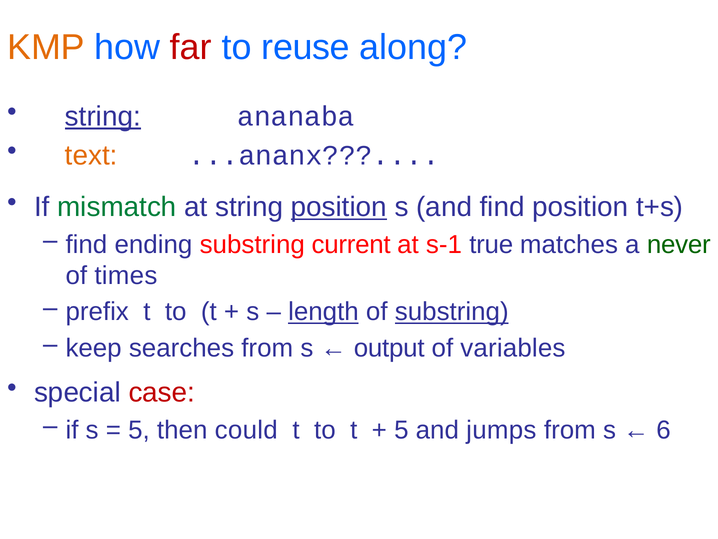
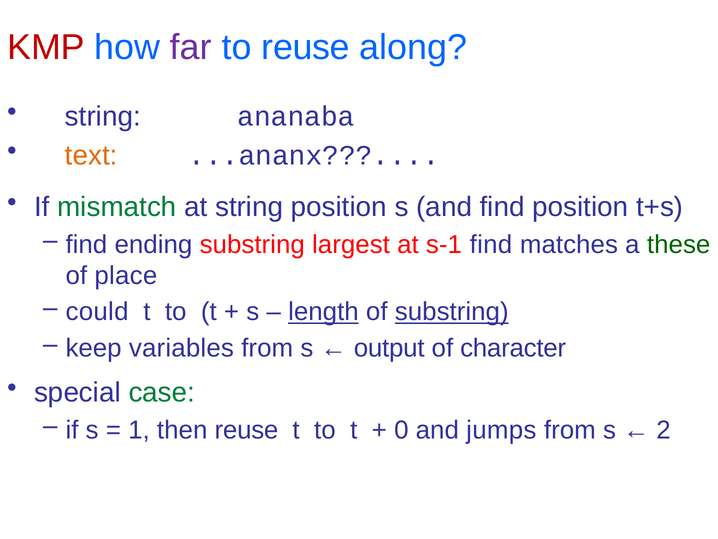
KMP colour: orange -> red
far colour: red -> purple
string at (103, 116) underline: present -> none
position at (339, 207) underline: present -> none
current: current -> largest
s-1 true: true -> find
never: never -> these
times: times -> place
prefix: prefix -> could
searches: searches -> variables
variables: variables -> character
case colour: red -> green
5 at (139, 430): 5 -> 1
then could: could -> reuse
5 at (401, 430): 5 -> 0
6: 6 -> 2
